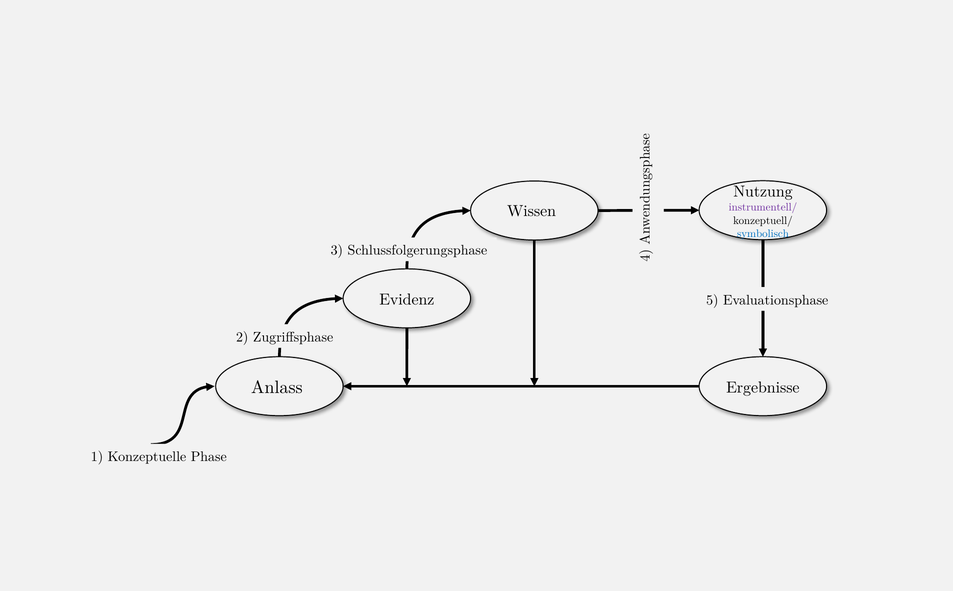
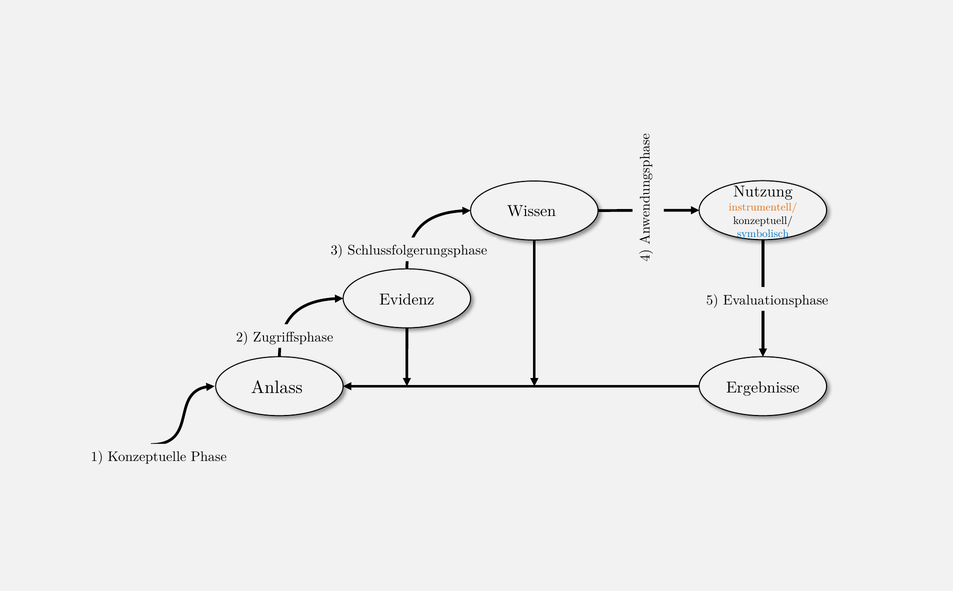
instrumentell/ colour: purple -> orange
